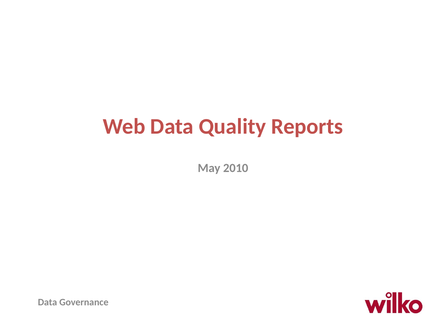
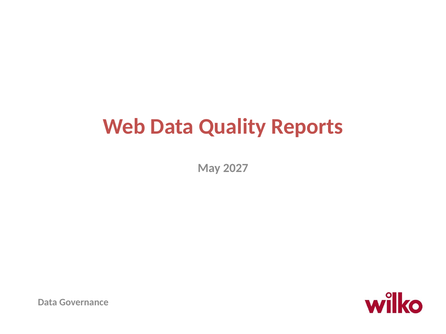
2010: 2010 -> 2027
